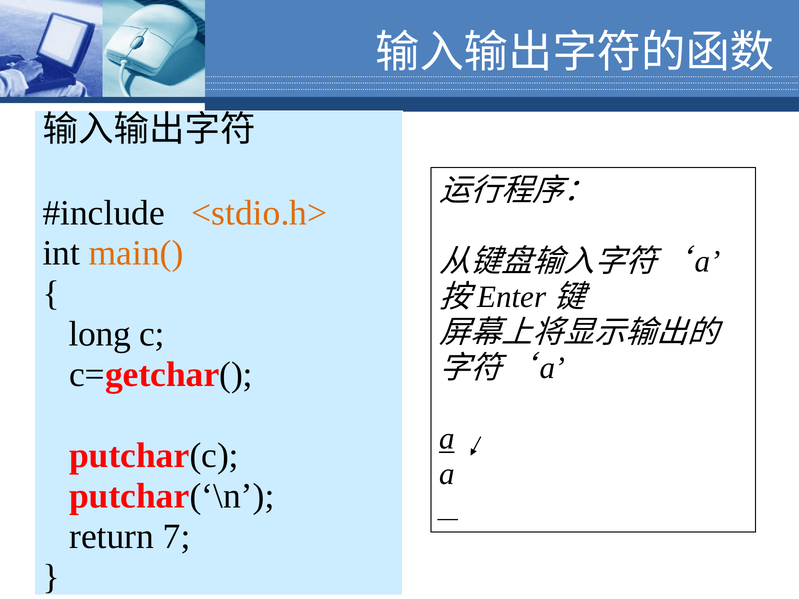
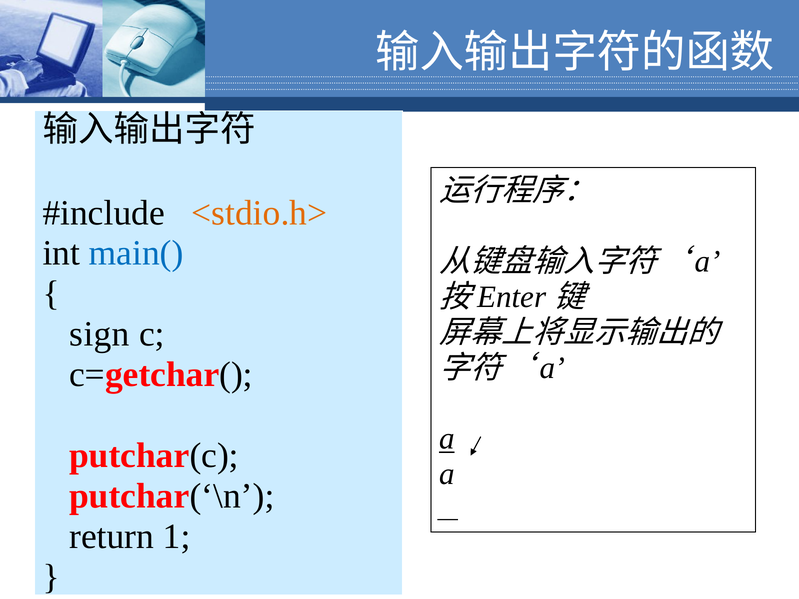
main( colour: orange -> blue
long: long -> sign
7: 7 -> 1
